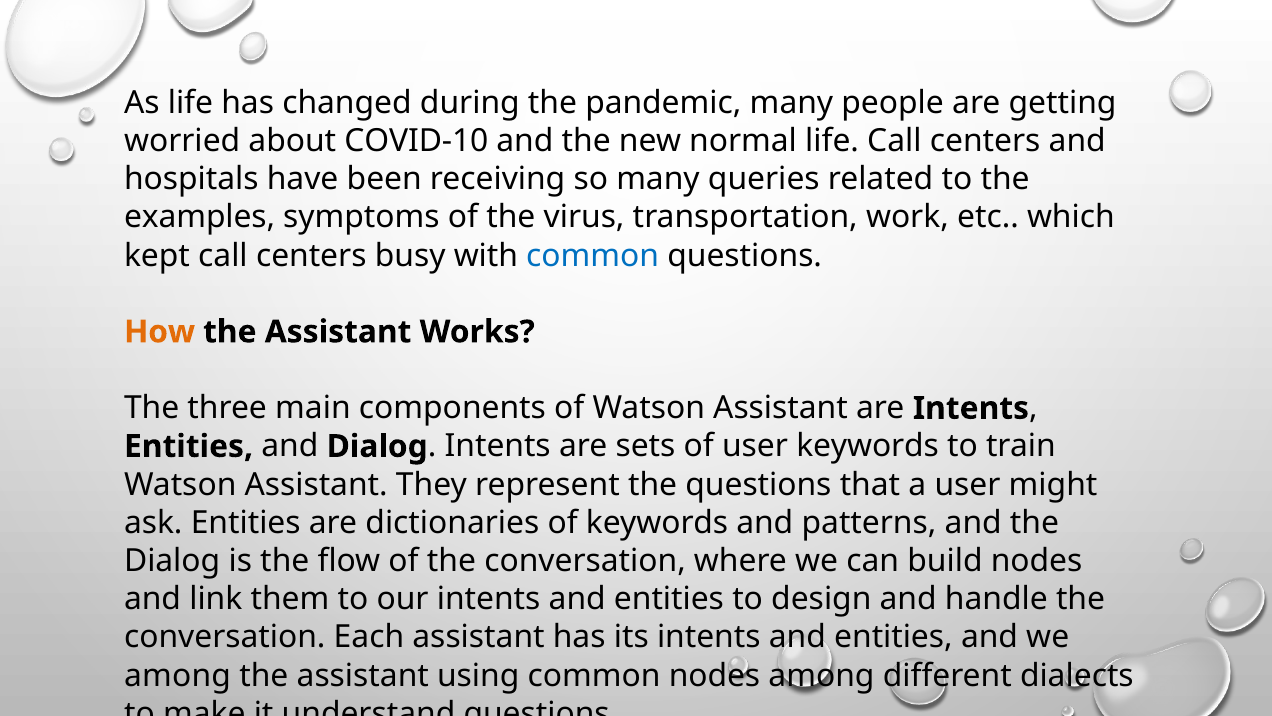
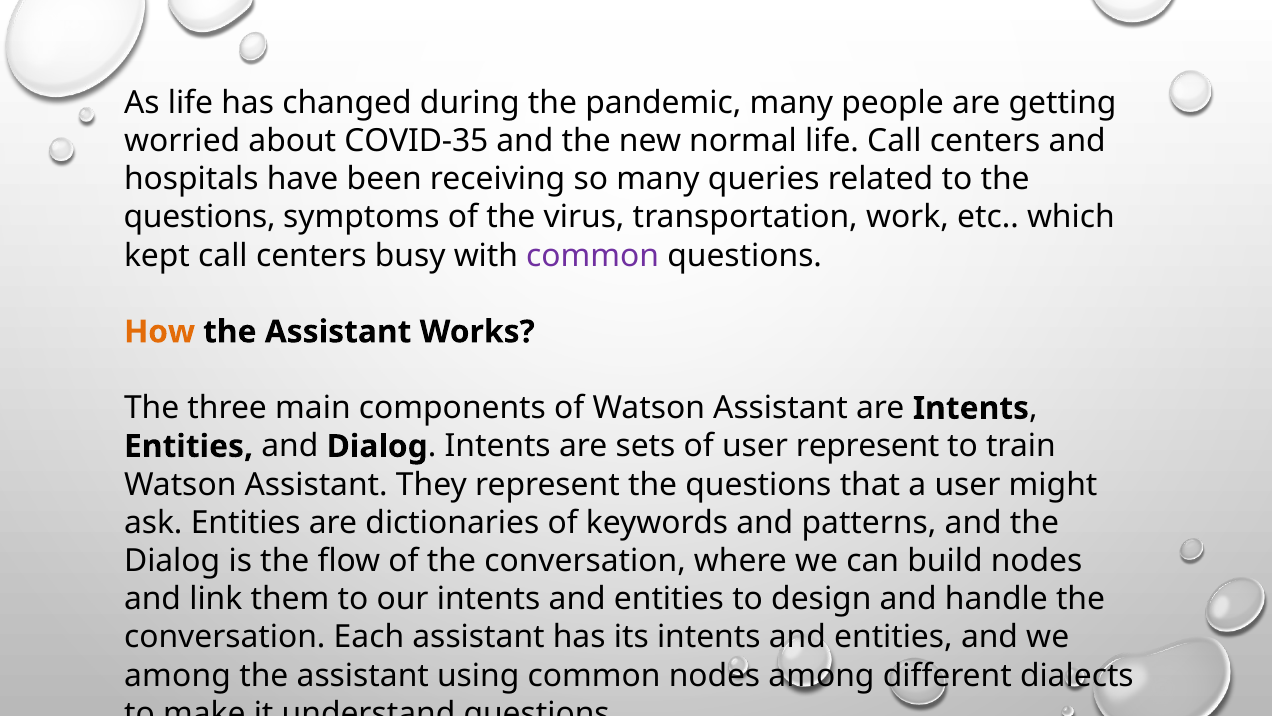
COVID-10: COVID-10 -> COVID-35
examples at (200, 217): examples -> questions
common at (593, 255) colour: blue -> purple
user keywords: keywords -> represent
